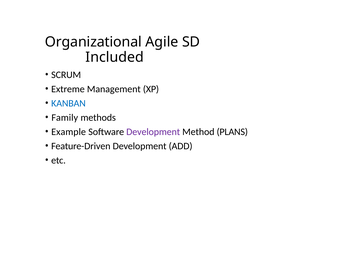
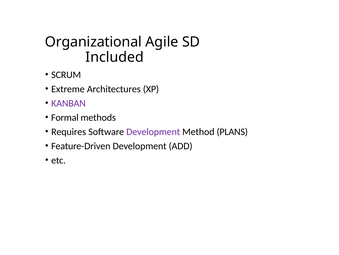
Management: Management -> Architectures
KANBAN colour: blue -> purple
Family: Family -> Formal
Example: Example -> Requires
